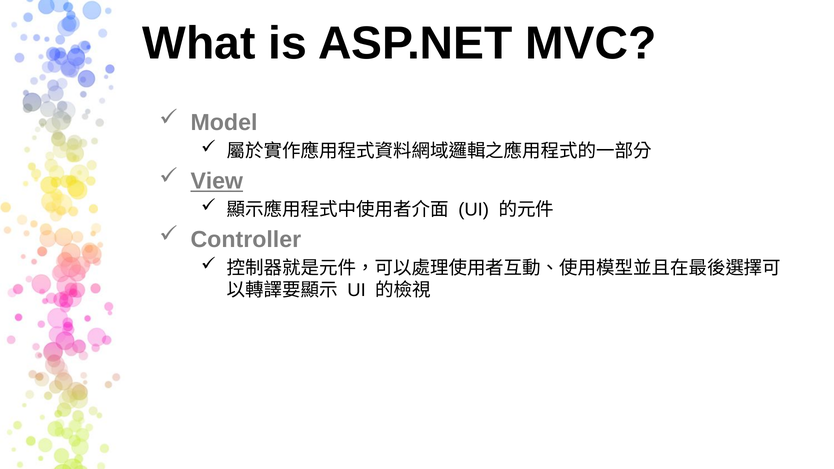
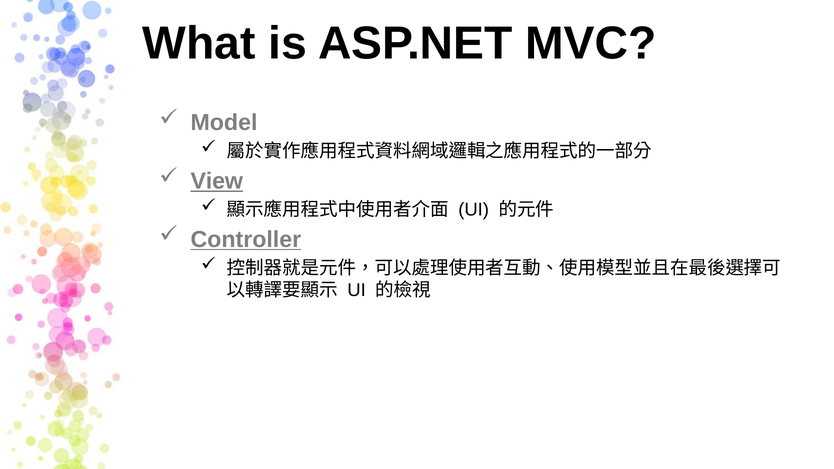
Controller underline: none -> present
